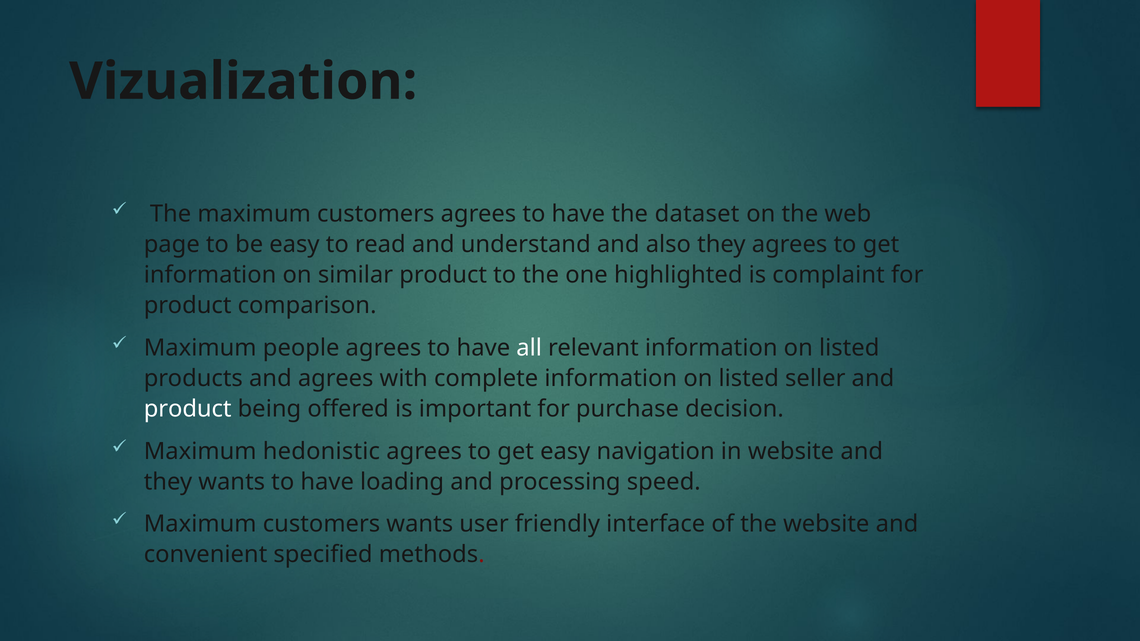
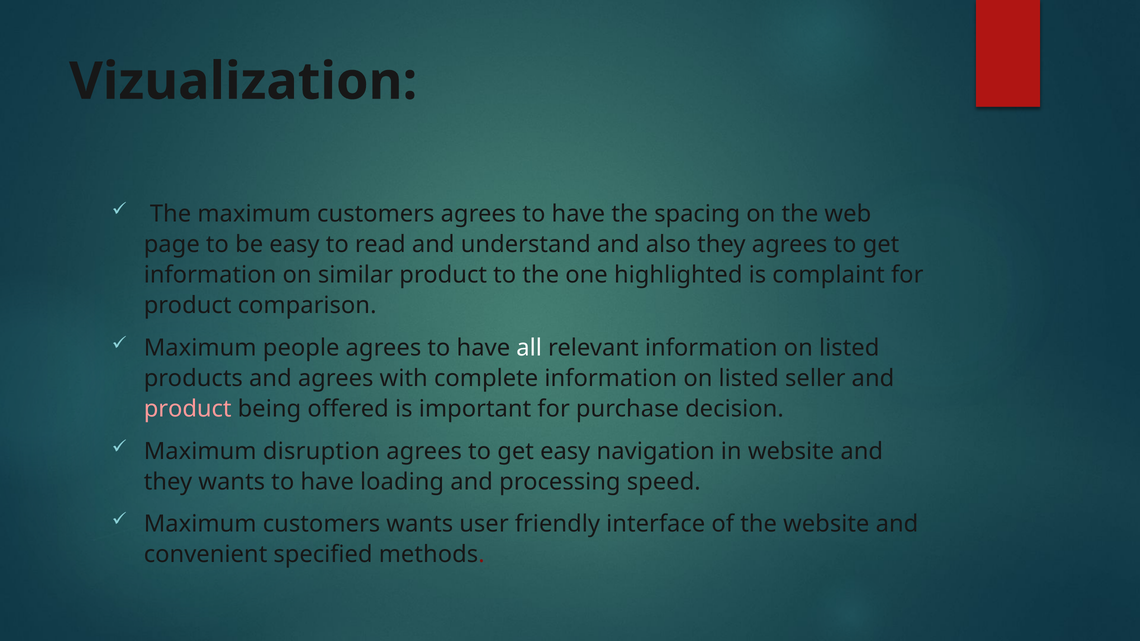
dataset: dataset -> spacing
product at (188, 409) colour: white -> pink
hedonistic: hedonistic -> disruption
